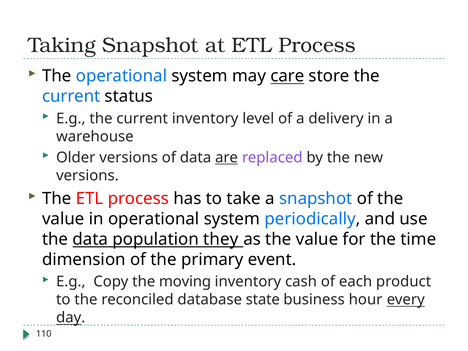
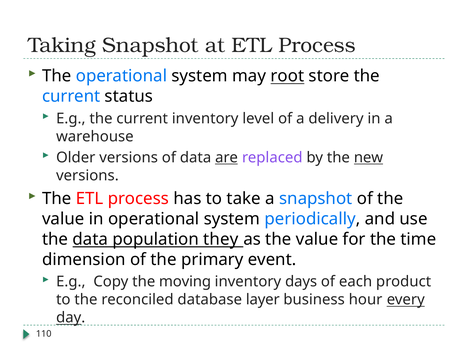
care: care -> root
new underline: none -> present
cash: cash -> days
state: state -> layer
